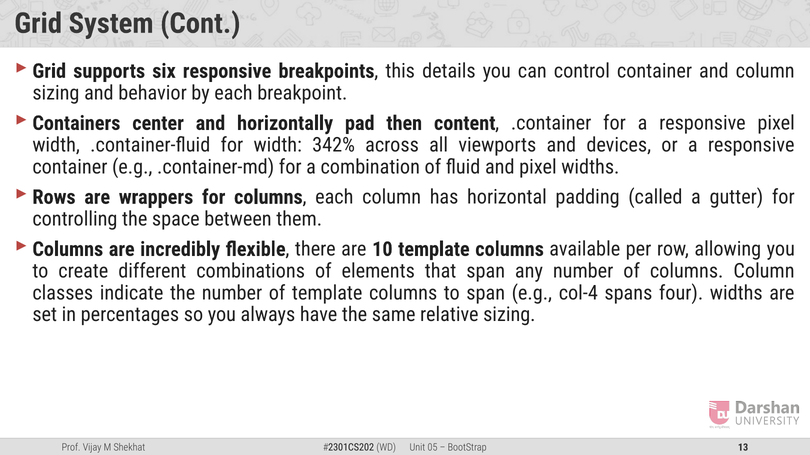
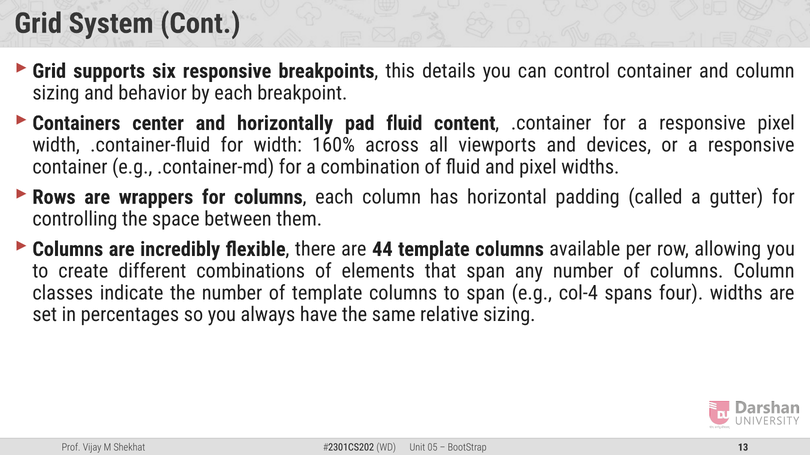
pad then: then -> fluid
342%: 342% -> 160%
10: 10 -> 44
